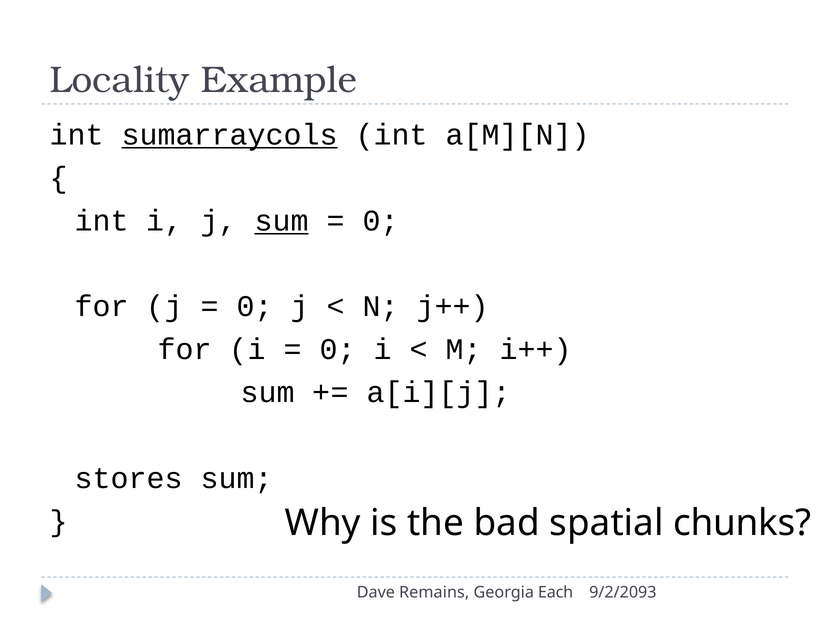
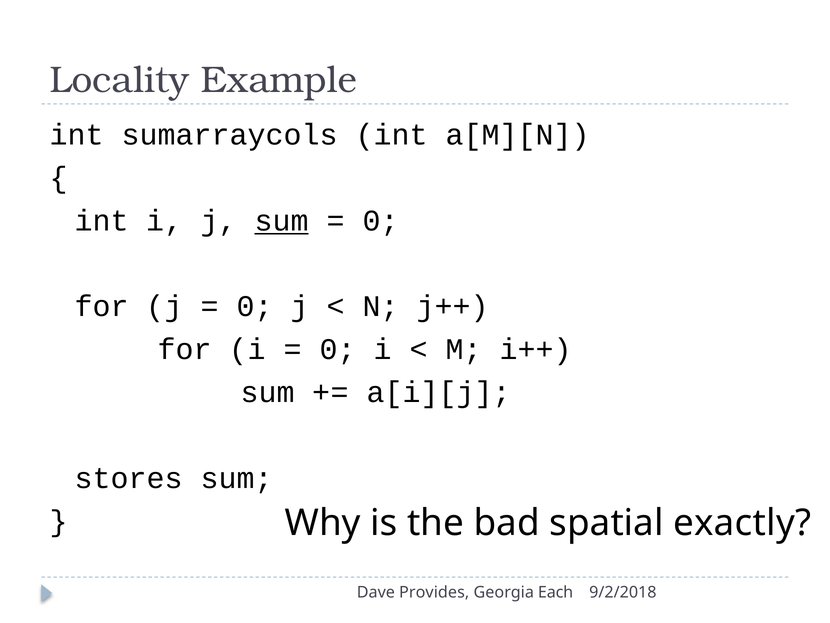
sumarraycols underline: present -> none
chunks: chunks -> exactly
Remains: Remains -> Provides
9/2/2093: 9/2/2093 -> 9/2/2018
